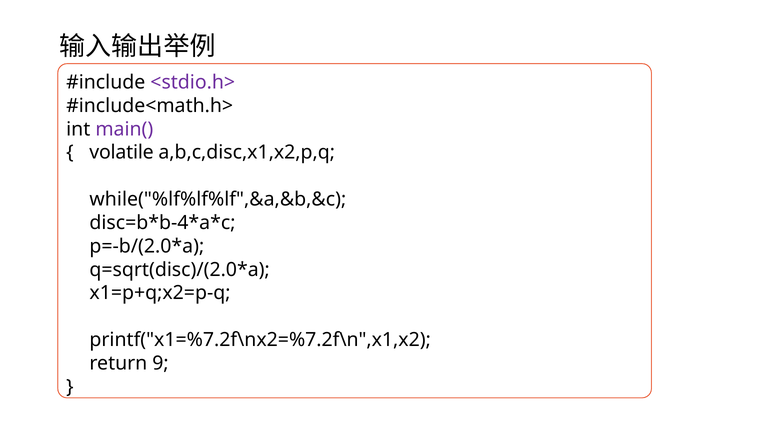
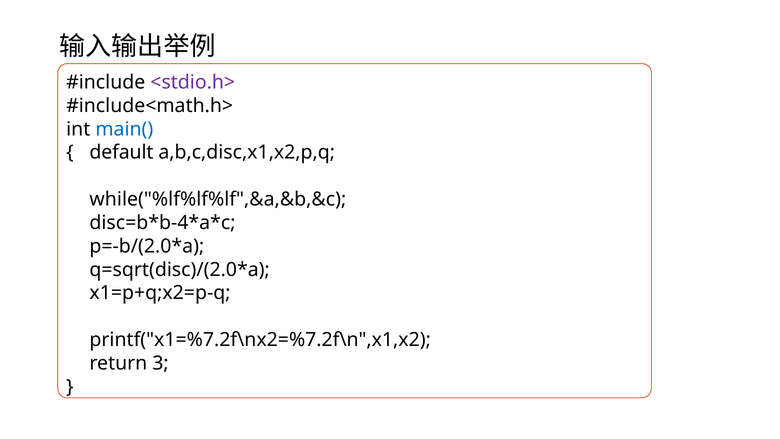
main( colour: purple -> blue
volatile: volatile -> default
9: 9 -> 3
